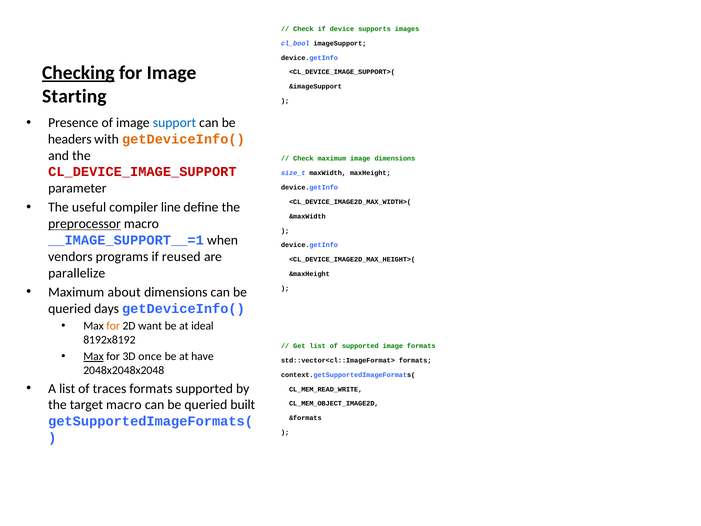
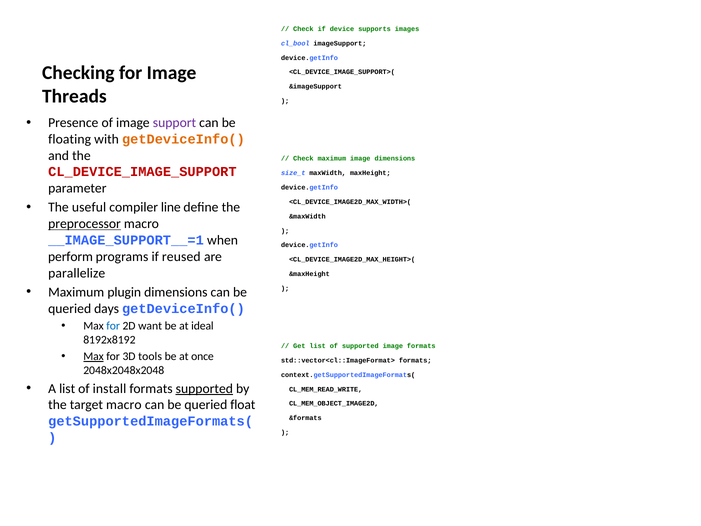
Checking underline: present -> none
Starting: Starting -> Threads
support colour: blue -> purple
headers: headers -> floating
vendors: vendors -> perform
about: about -> plugin
for at (113, 326) colour: orange -> blue
once: once -> tools
have: have -> once
traces: traces -> install
supported at (204, 388) underline: none -> present
built: built -> float
